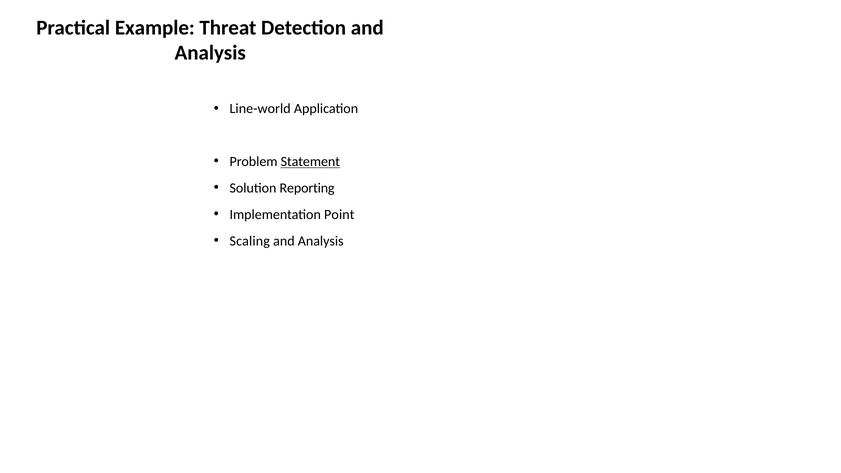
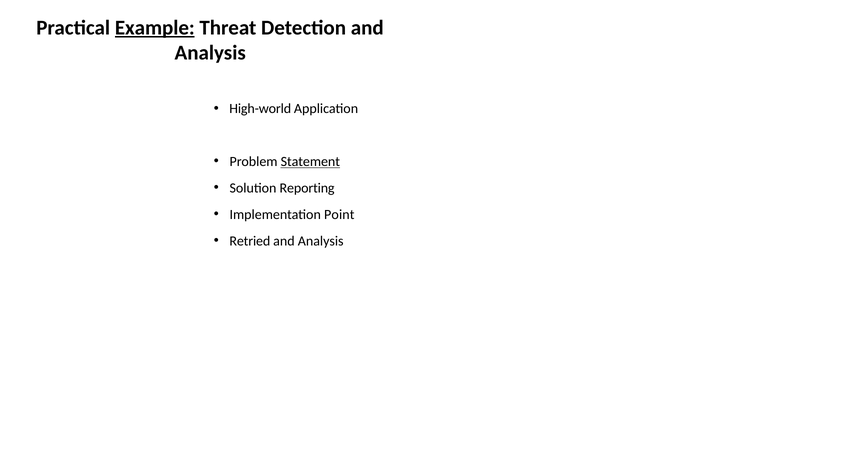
Example underline: none -> present
Line-world: Line-world -> High-world
Scaling: Scaling -> Retried
